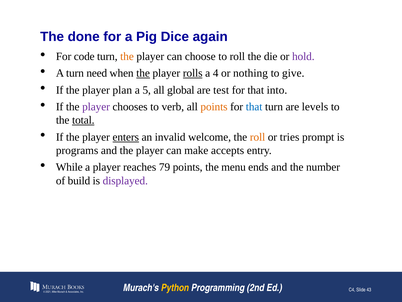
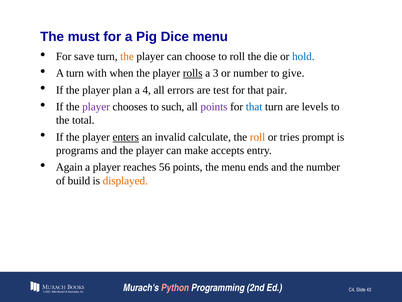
done: done -> must
Dice again: again -> menu
code: code -> save
hold colour: purple -> blue
need: need -> with
the at (143, 73) underline: present -> none
4: 4 -> 3
or nothing: nothing -> number
5: 5 -> 4
global: global -> errors
into: into -> pair
verb: verb -> such
points at (214, 107) colour: orange -> purple
total underline: present -> none
welcome: welcome -> calculate
While: While -> Again
79: 79 -> 56
displayed colour: purple -> orange
Python colour: yellow -> pink
